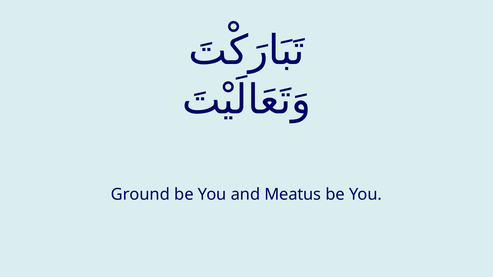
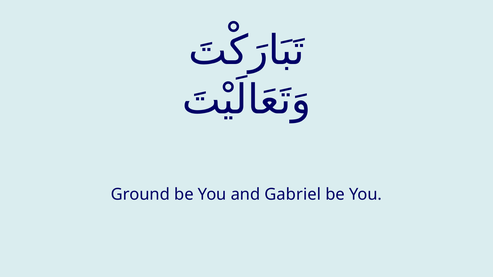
Meatus: Meatus -> Gabriel
